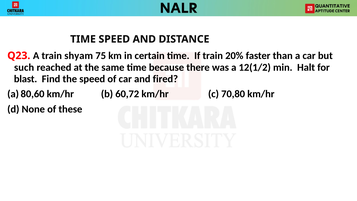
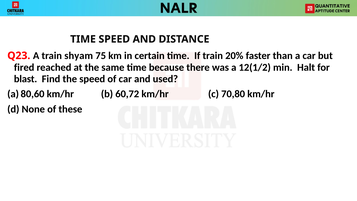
such: such -> fired
fired: fired -> used
